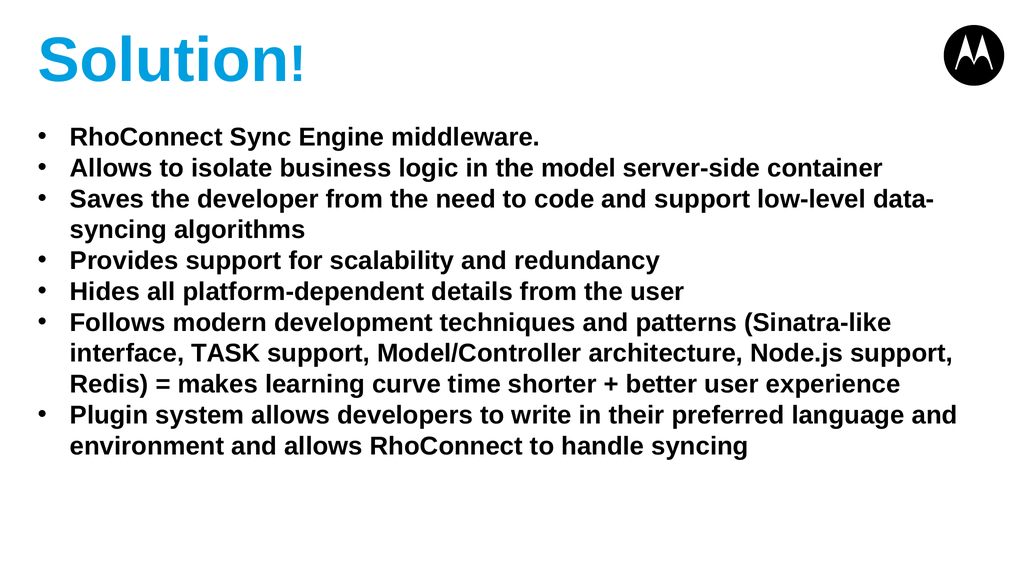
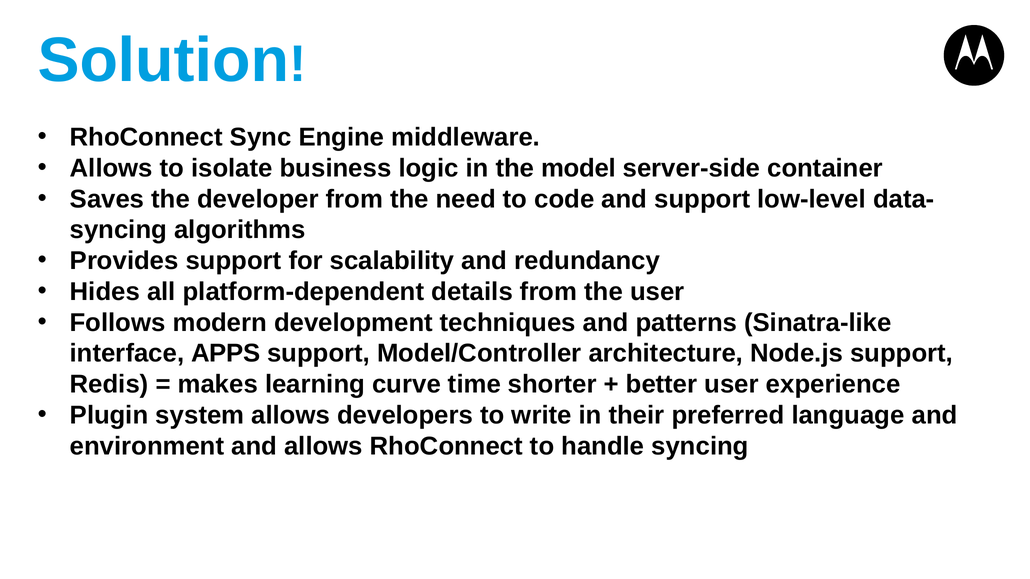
TASK: TASK -> APPS
